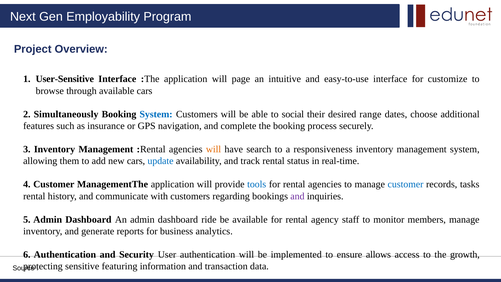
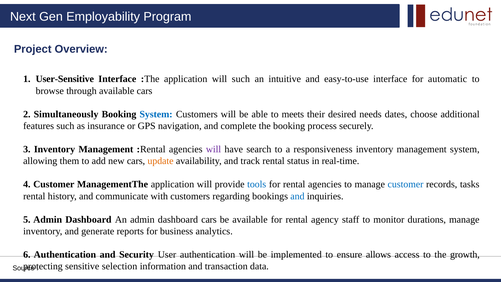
will page: page -> such
customize: customize -> automatic
social: social -> meets
range: range -> needs
will at (214, 149) colour: orange -> purple
update colour: blue -> orange
and at (297, 196) colour: purple -> blue
dashboard ride: ride -> cars
members: members -> durations
featuring: featuring -> selection
